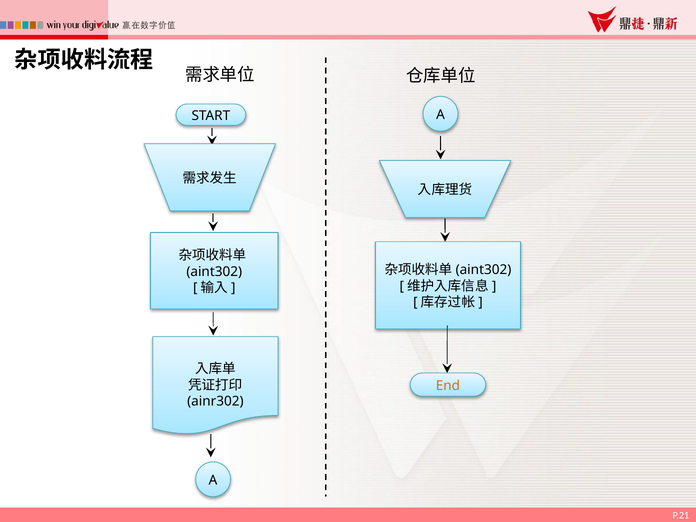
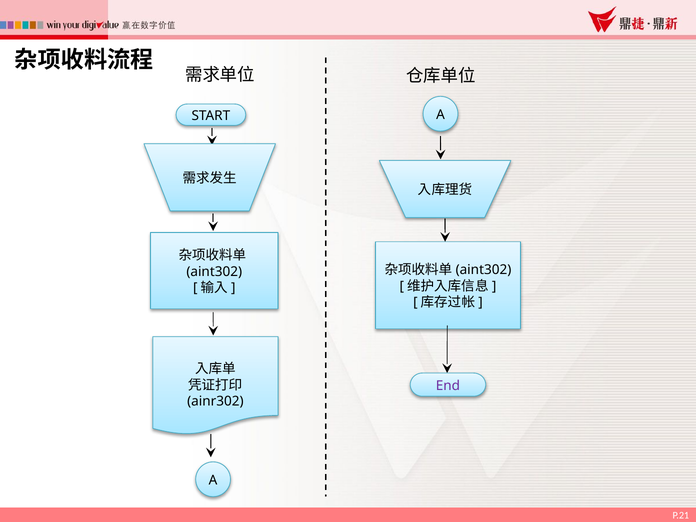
End colour: orange -> purple
